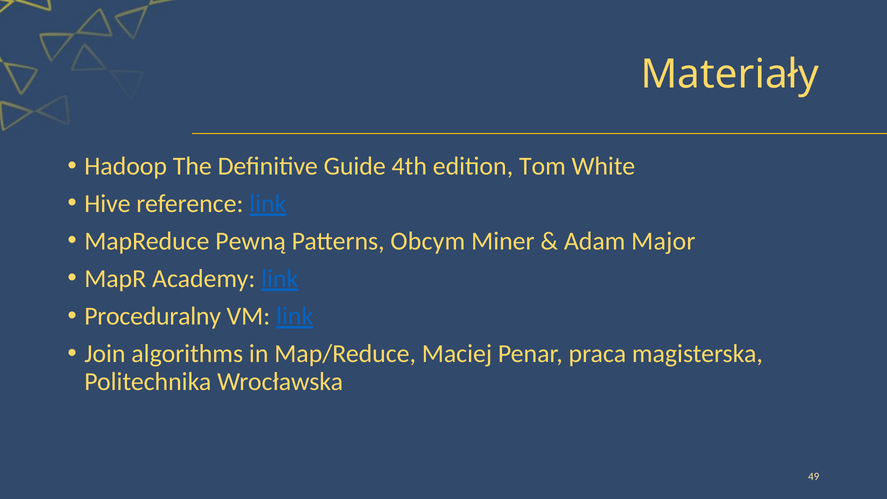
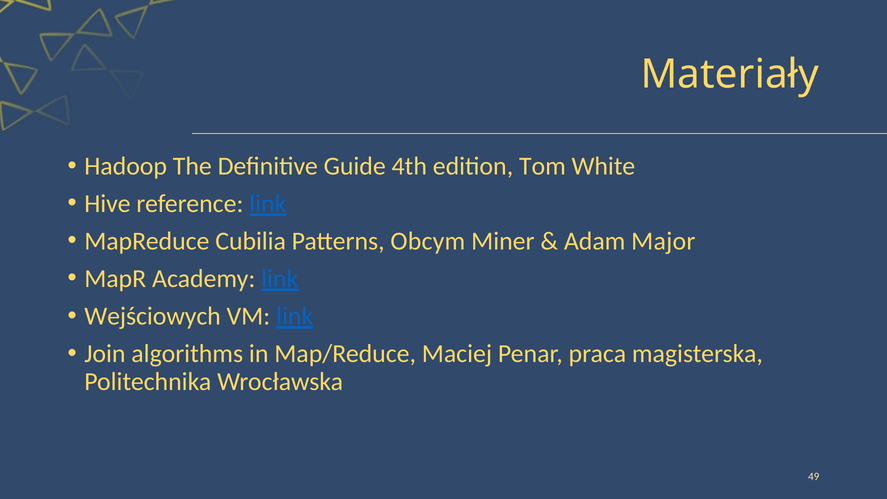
Pewną: Pewną -> Cubilia
Proceduralny: Proceduralny -> Wejściowych
